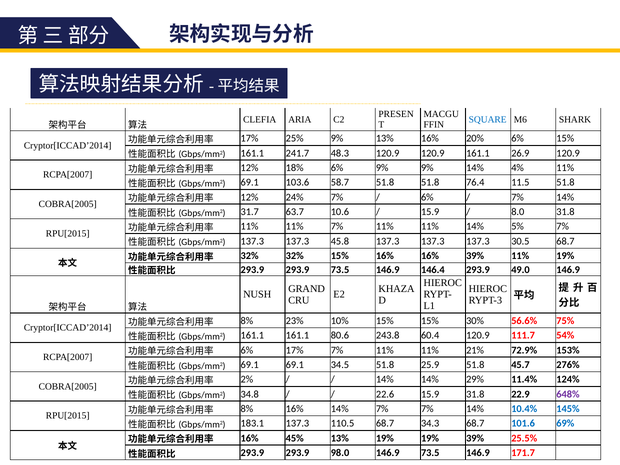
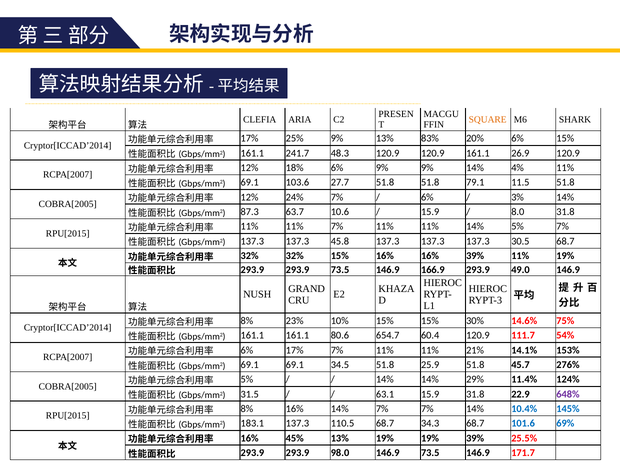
SQUARE colour: blue -> orange
13% 16%: 16% -> 83%
58.7: 58.7 -> 27.7
76.4: 76.4 -> 79.1
7% at (518, 197): 7% -> 3%
31.7: 31.7 -> 87.3
146.4: 146.4 -> 166.9
56.6%: 56.6% -> 14.6%
243.8: 243.8 -> 654.7
72.9%: 72.9% -> 14.1%
2% at (247, 380): 2% -> 5%
34.8: 34.8 -> 31.5
22.6: 22.6 -> 63.1
